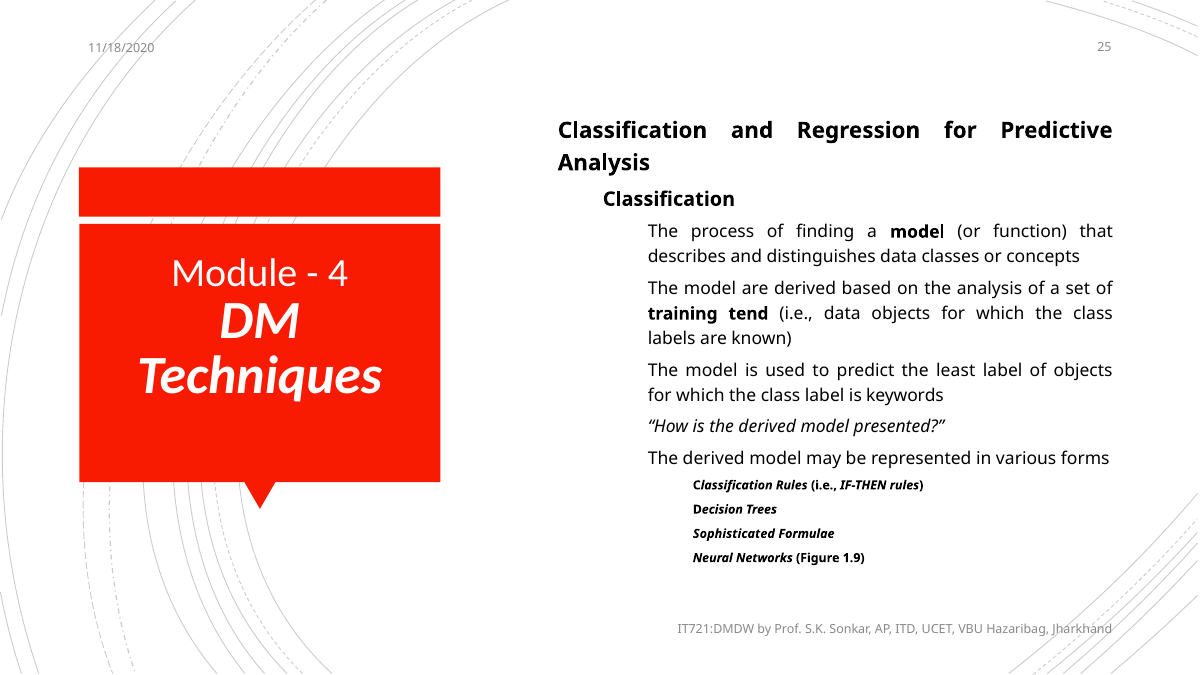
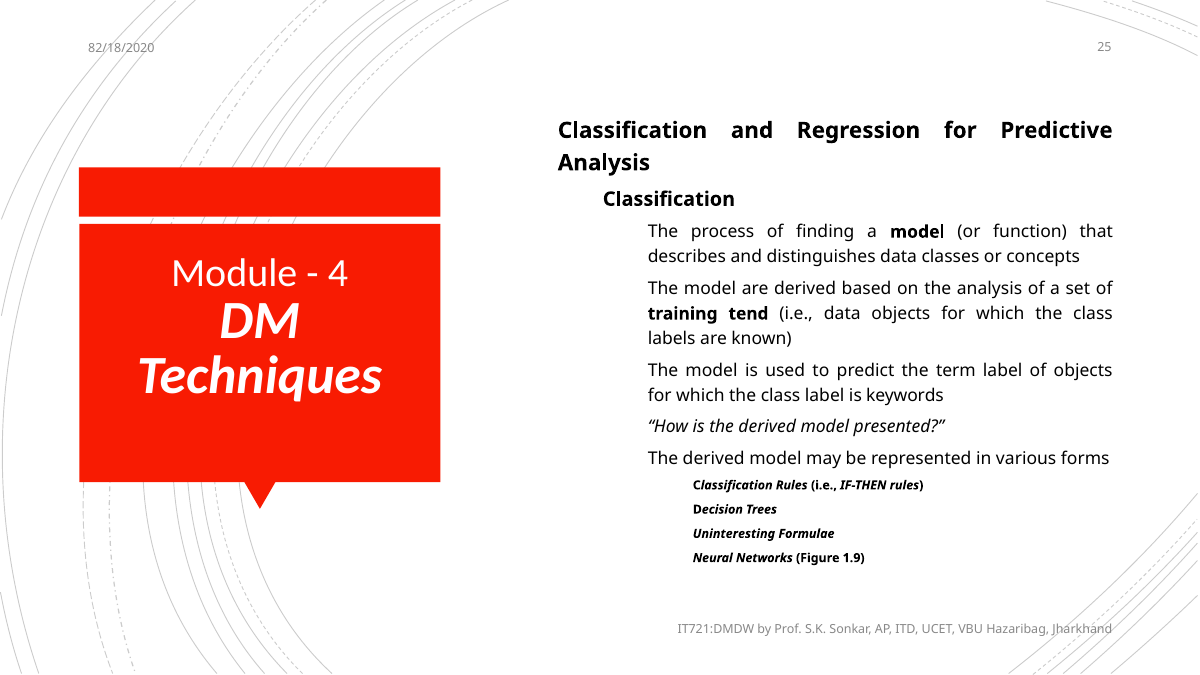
11/18/2020: 11/18/2020 -> 82/18/2020
least: least -> term
Sophisticated: Sophisticated -> Uninteresting
